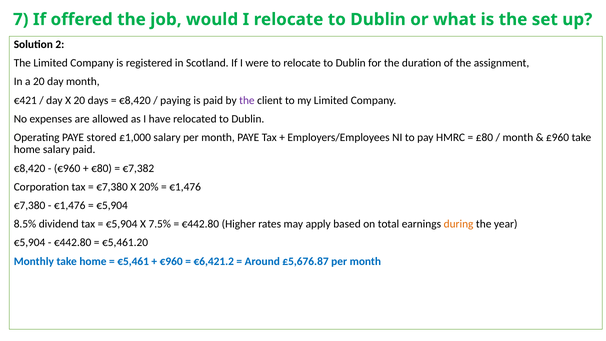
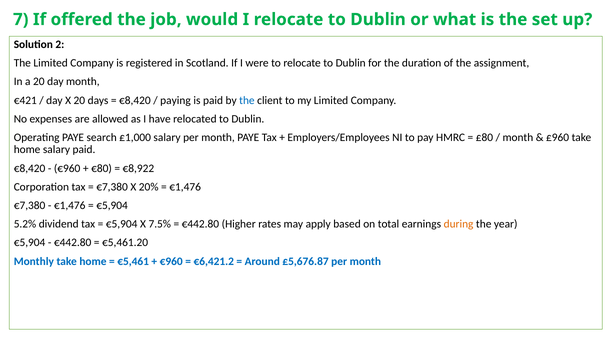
the at (247, 100) colour: purple -> blue
stored: stored -> search
€7,382: €7,382 -> €8,922
8.5%: 8.5% -> 5.2%
